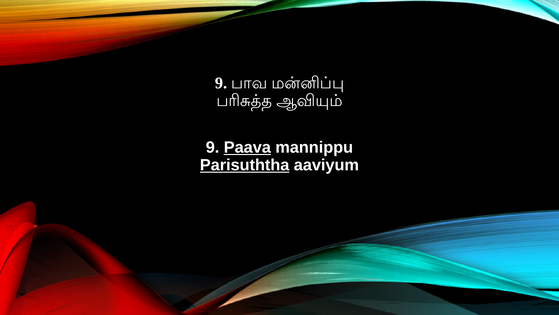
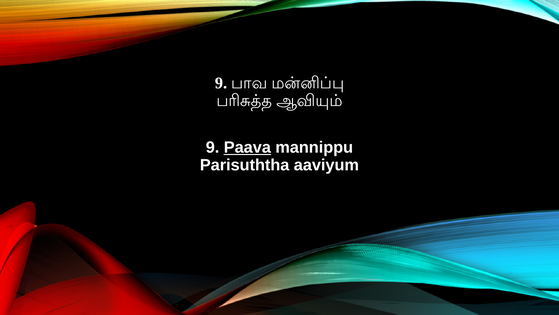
Parisuththa underline: present -> none
